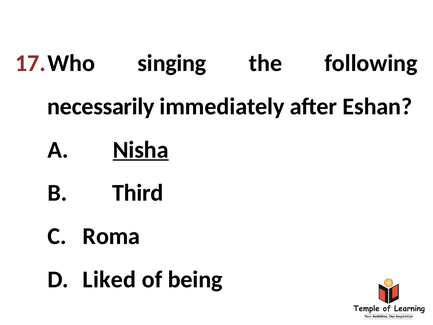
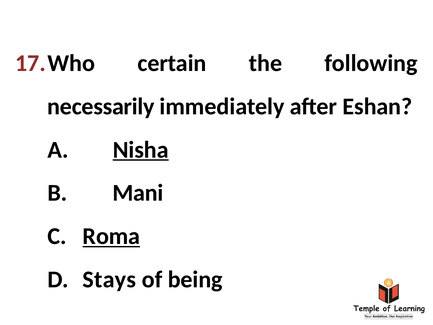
singing: singing -> certain
Third: Third -> Mani
Roma underline: none -> present
Liked: Liked -> Stays
